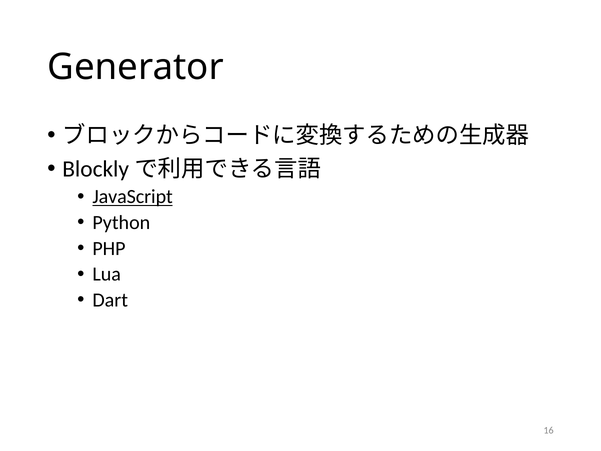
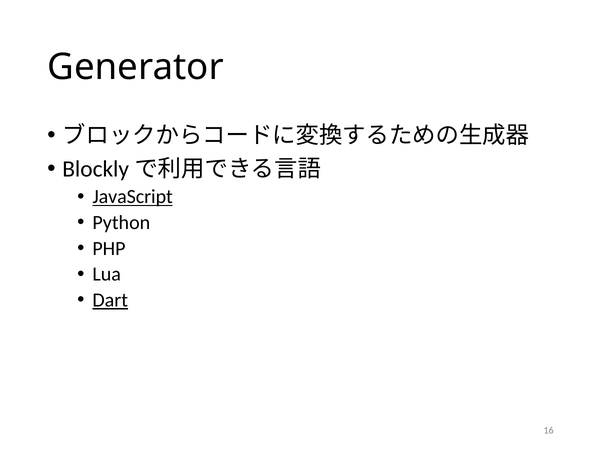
Dart underline: none -> present
